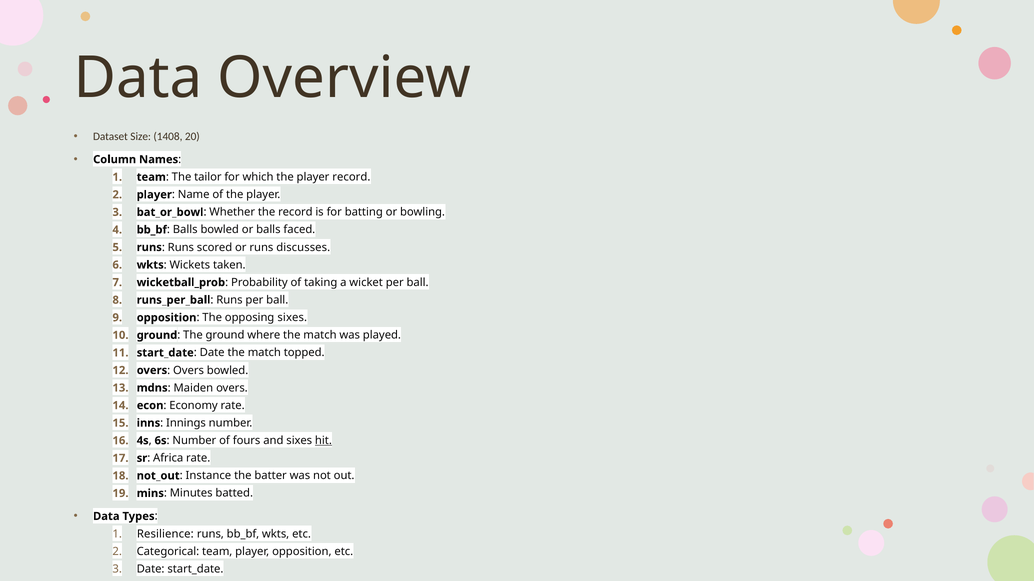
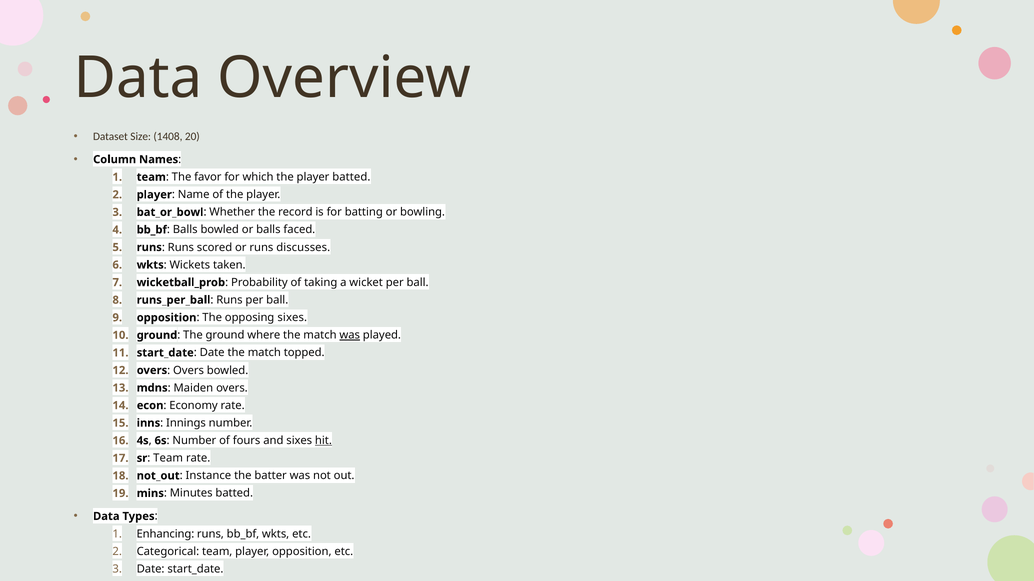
tailor: tailor -> favor
player record: record -> batted
was at (350, 336) underline: none -> present
sr Africa: Africa -> Team
Resilience: Resilience -> Enhancing
